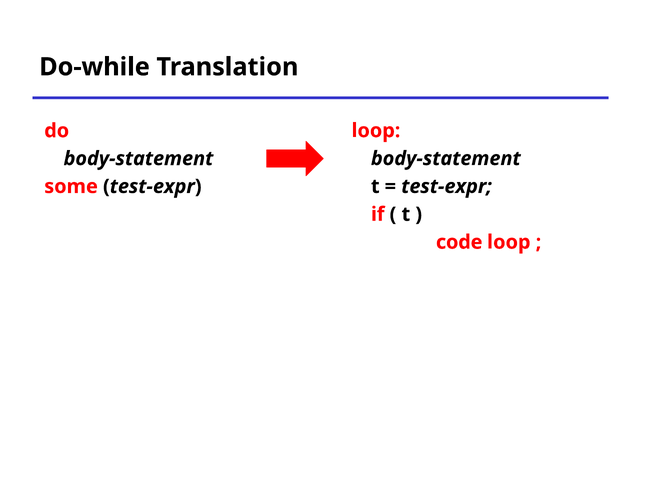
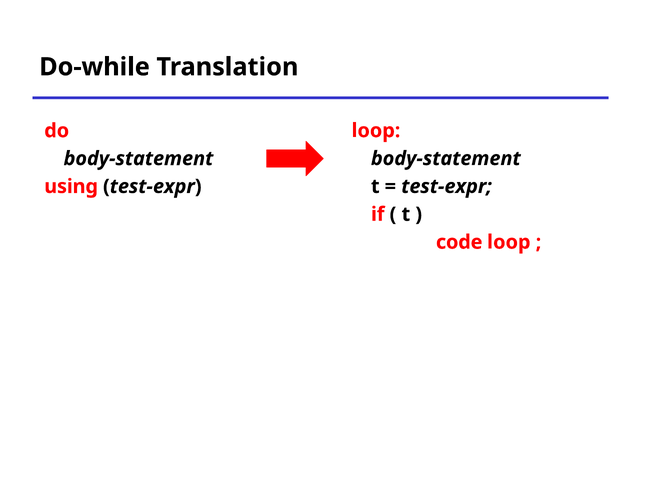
some: some -> using
